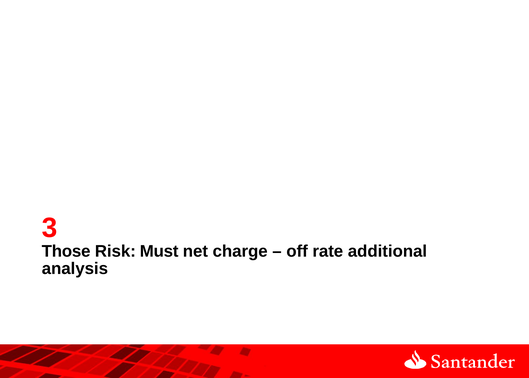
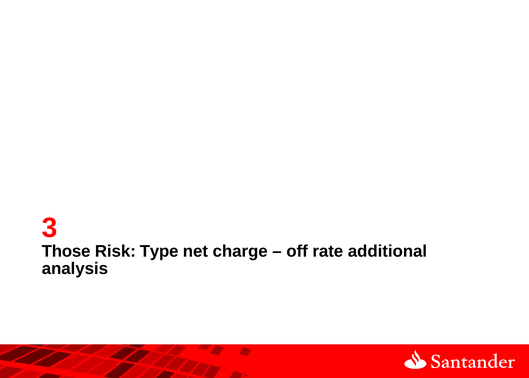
Must: Must -> Type
